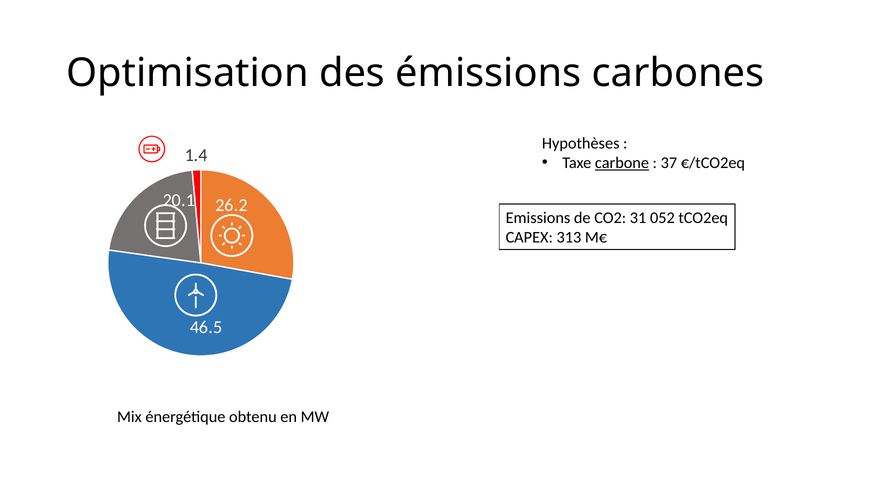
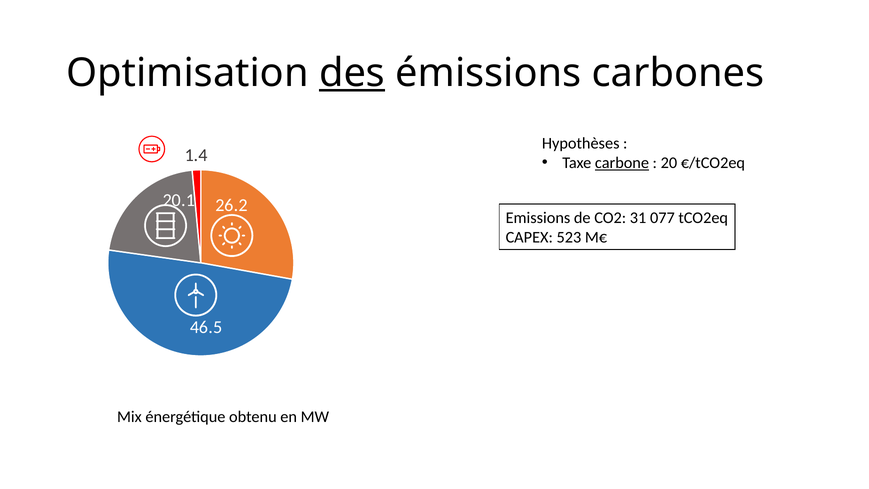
des underline: none -> present
37: 37 -> 20
052: 052 -> 077
313: 313 -> 523
